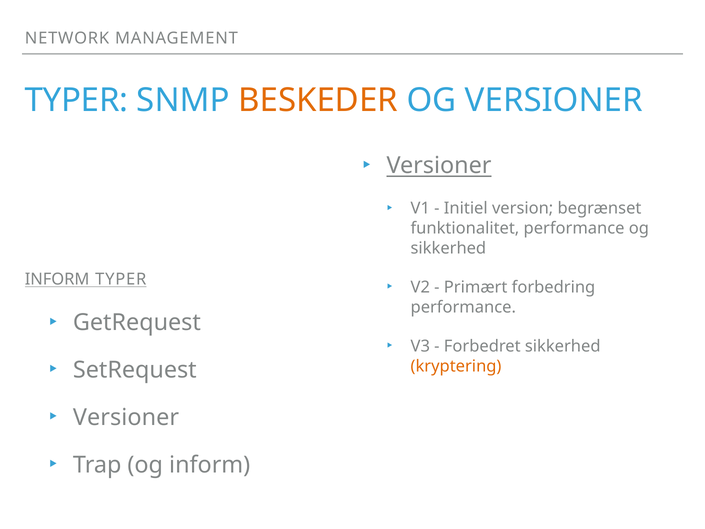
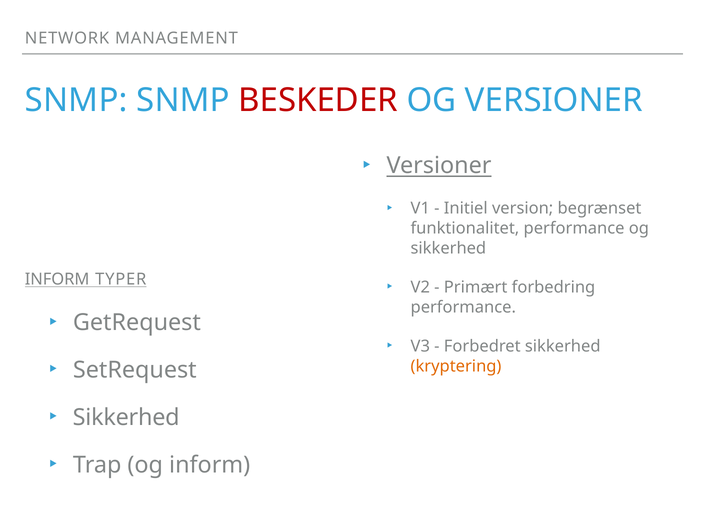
TYPER at (76, 101): TYPER -> SNMP
BESKEDER colour: orange -> red
Versioner at (126, 417): Versioner -> Sikkerhed
